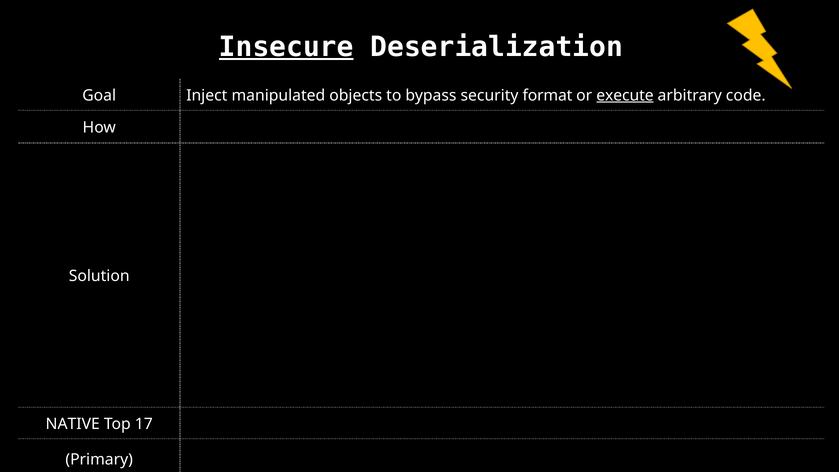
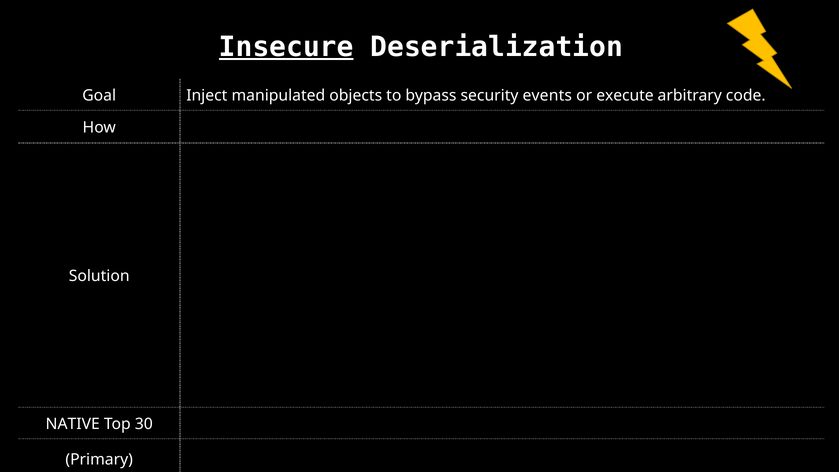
format: format -> events
execute underline: present -> none
17: 17 -> 30
